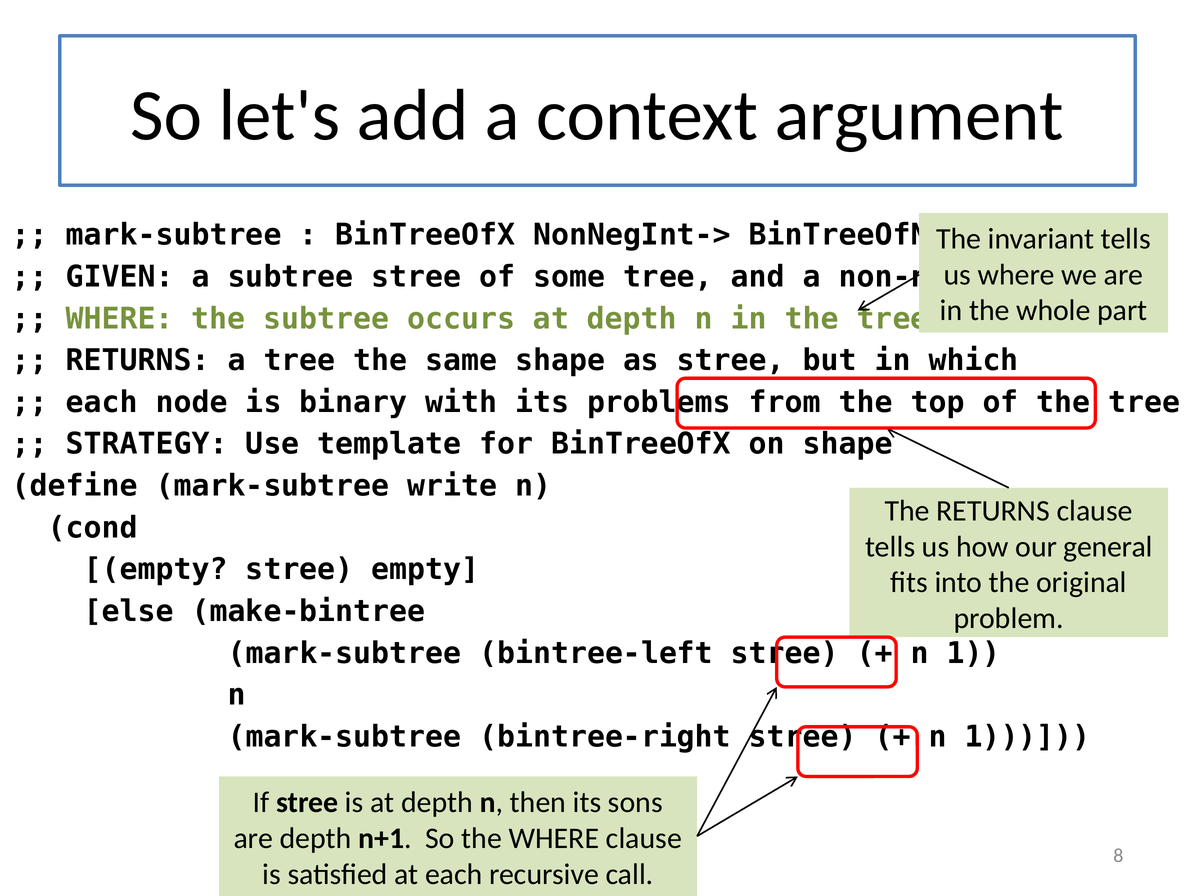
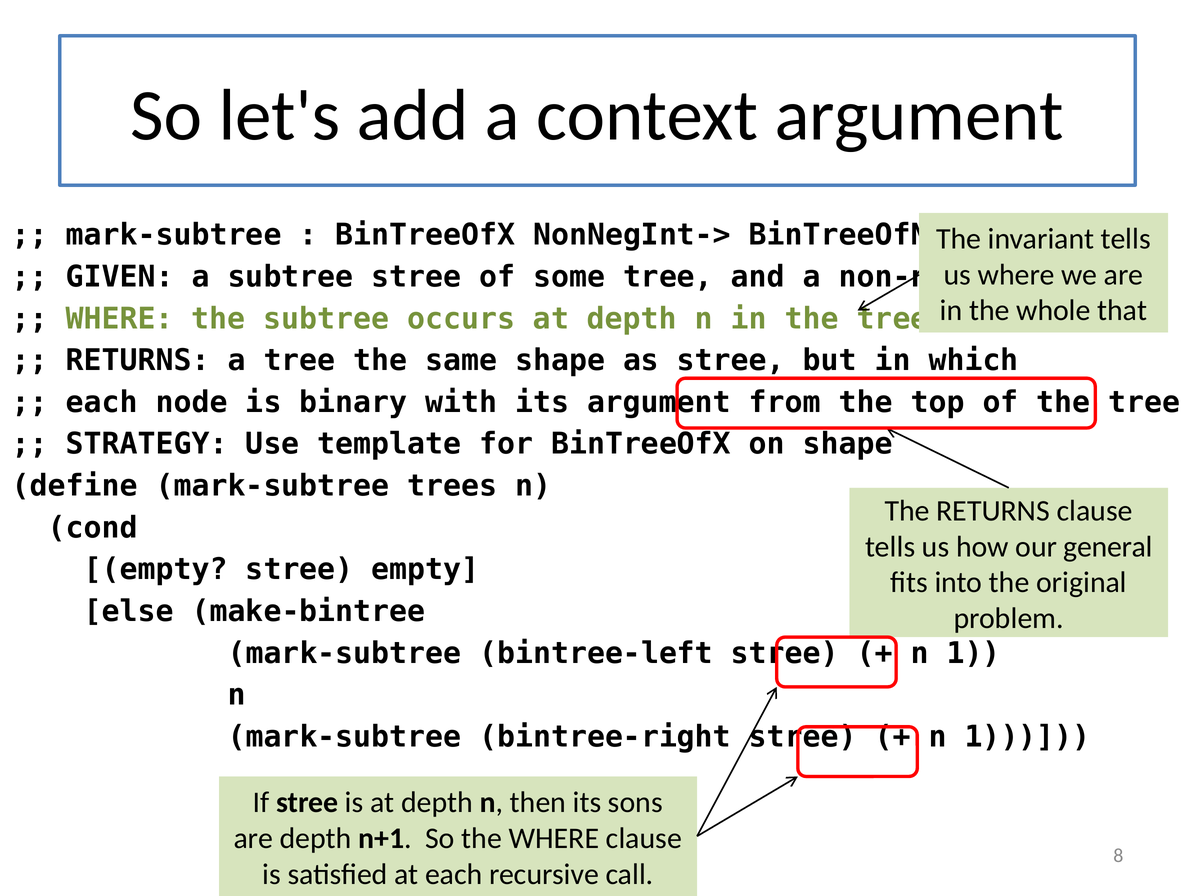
part: part -> that
its problems: problems -> argument
write: write -> trees
